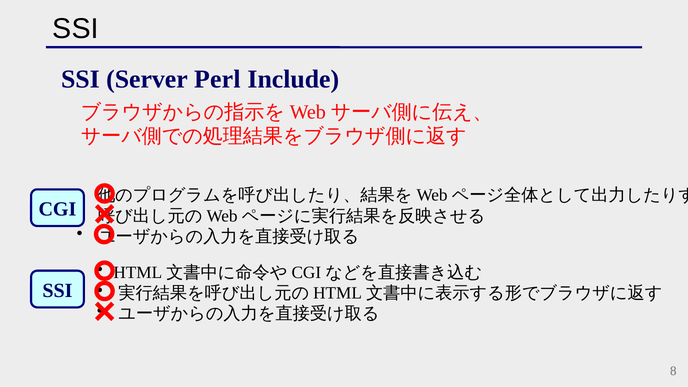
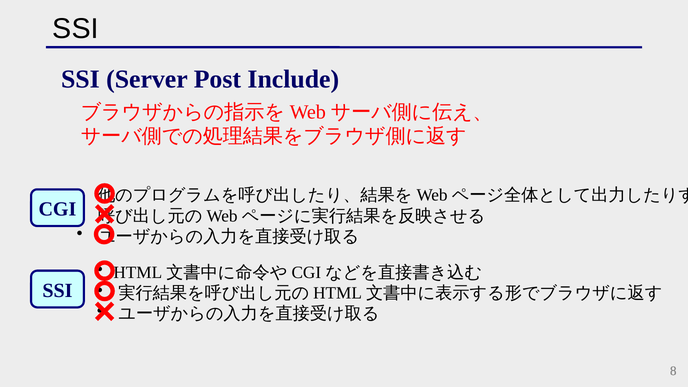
Perl: Perl -> Post
